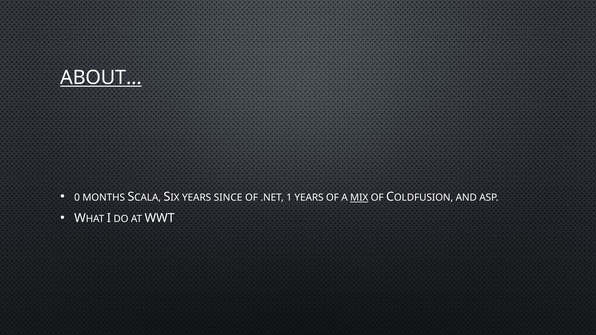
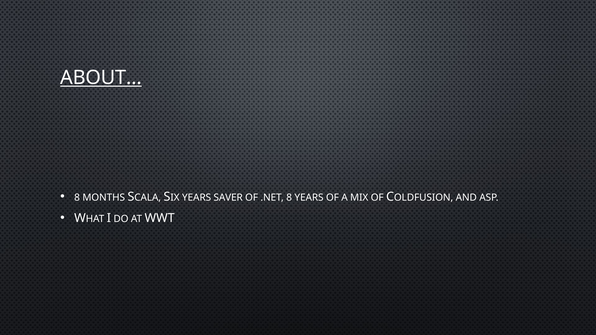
0 at (77, 198): 0 -> 8
SINCE: SINCE -> SAVER
.NET 1: 1 -> 8
MIX underline: present -> none
